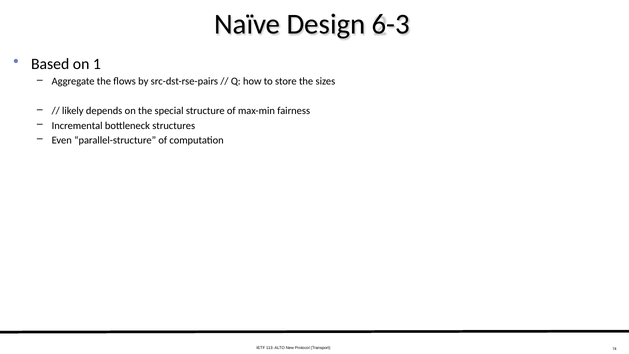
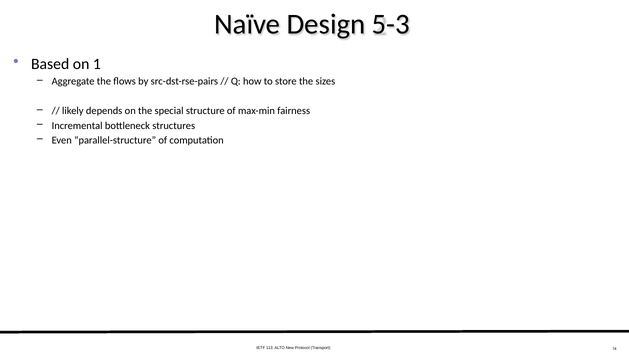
6-3: 6-3 -> 5-3
